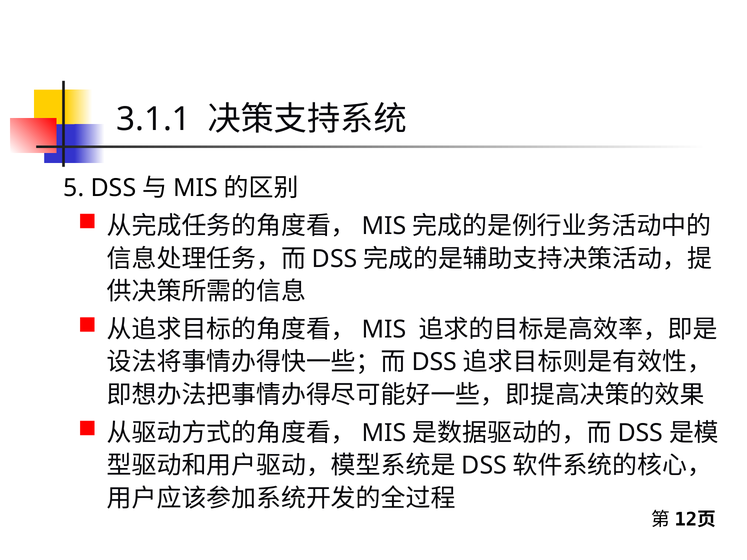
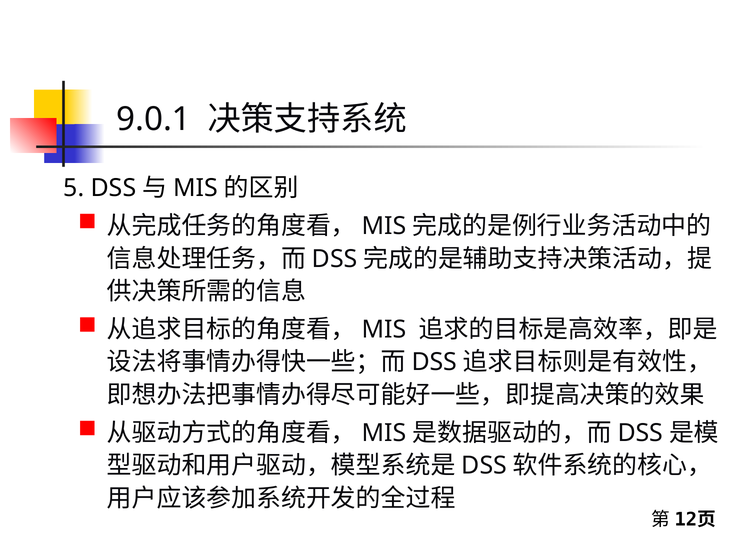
3.1.1: 3.1.1 -> 9.0.1
